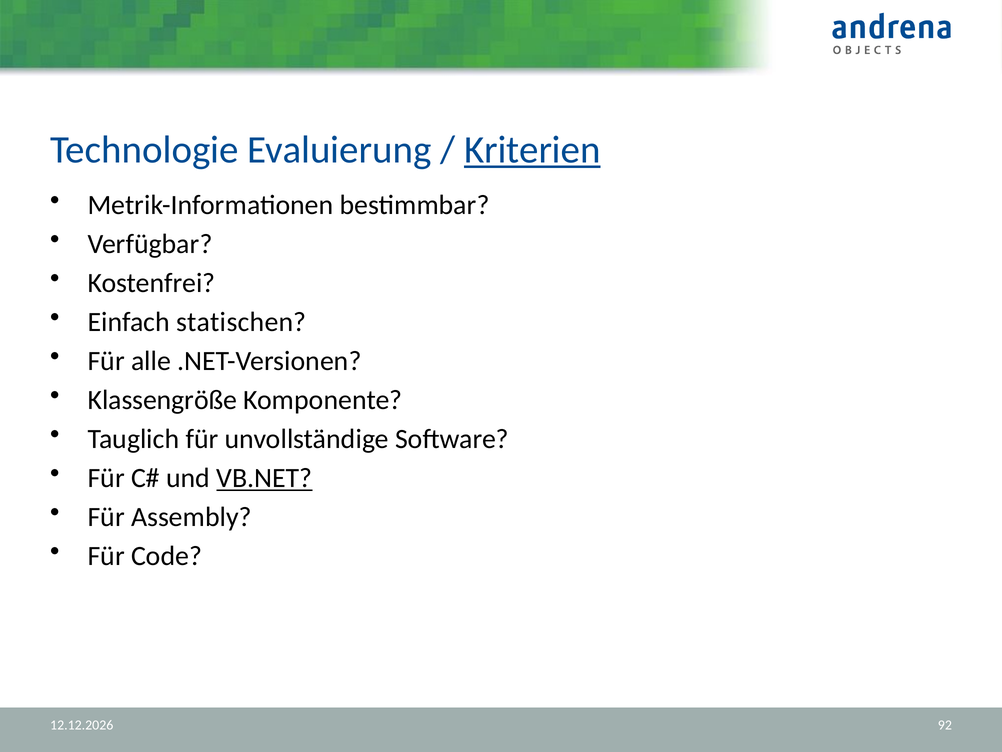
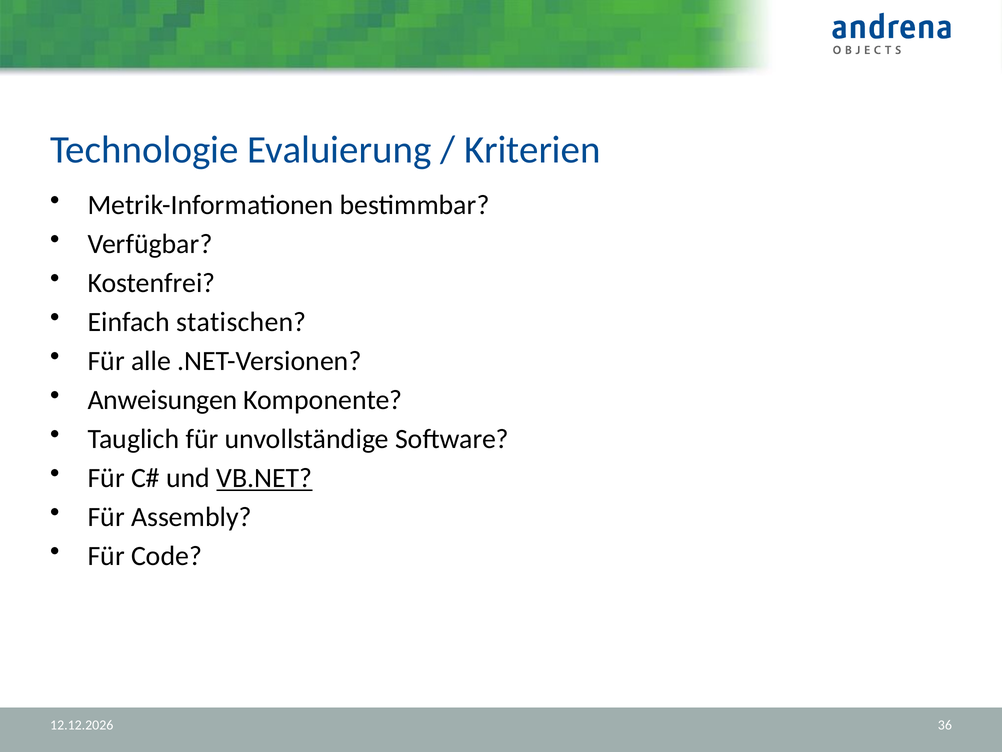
Kriterien underline: present -> none
Klassengröße: Klassengröße -> Anweisungen
92: 92 -> 36
